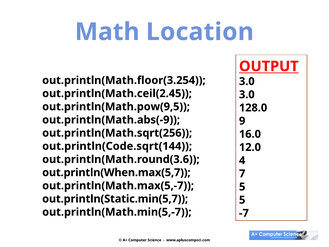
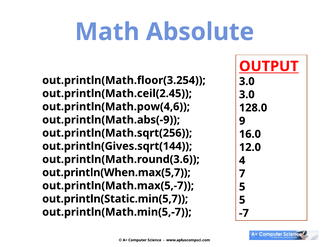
Location: Location -> Absolute
out.println(Math.pow(9,5: out.println(Math.pow(9,5 -> out.println(Math.pow(4,6
out.println(Code.sqrt(144: out.println(Code.sqrt(144 -> out.println(Gives.sqrt(144
